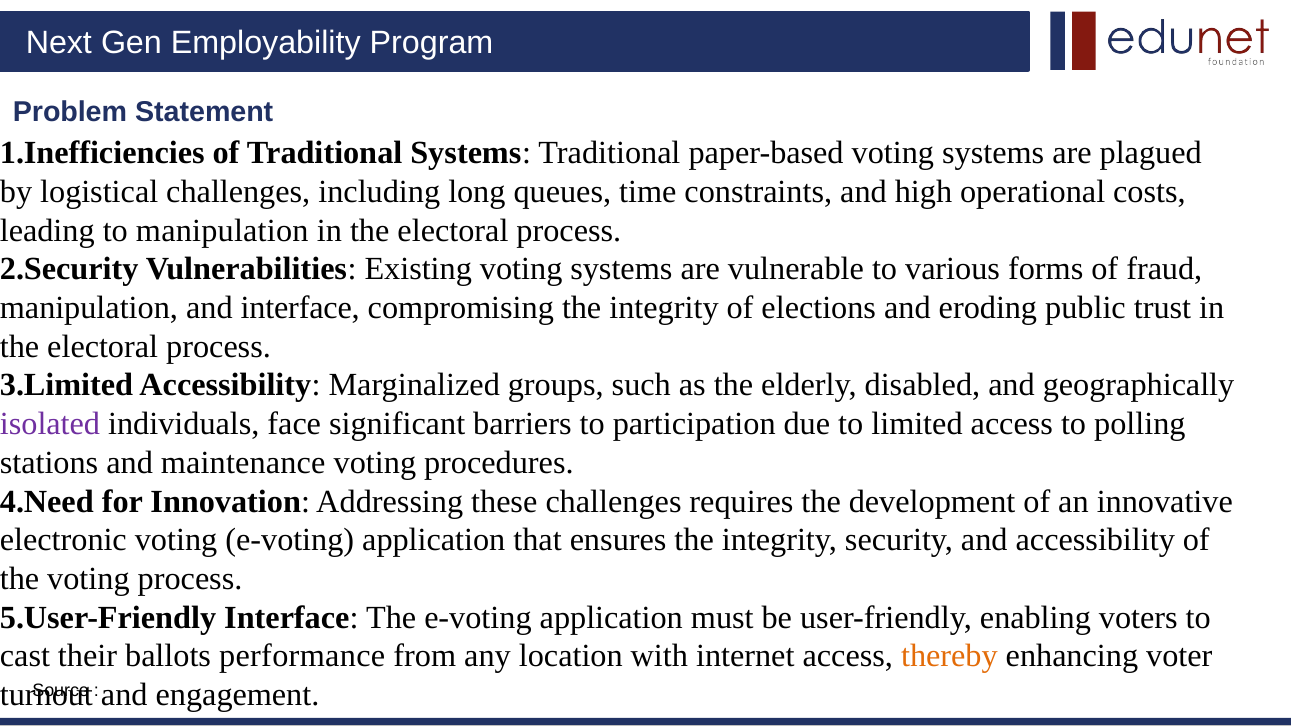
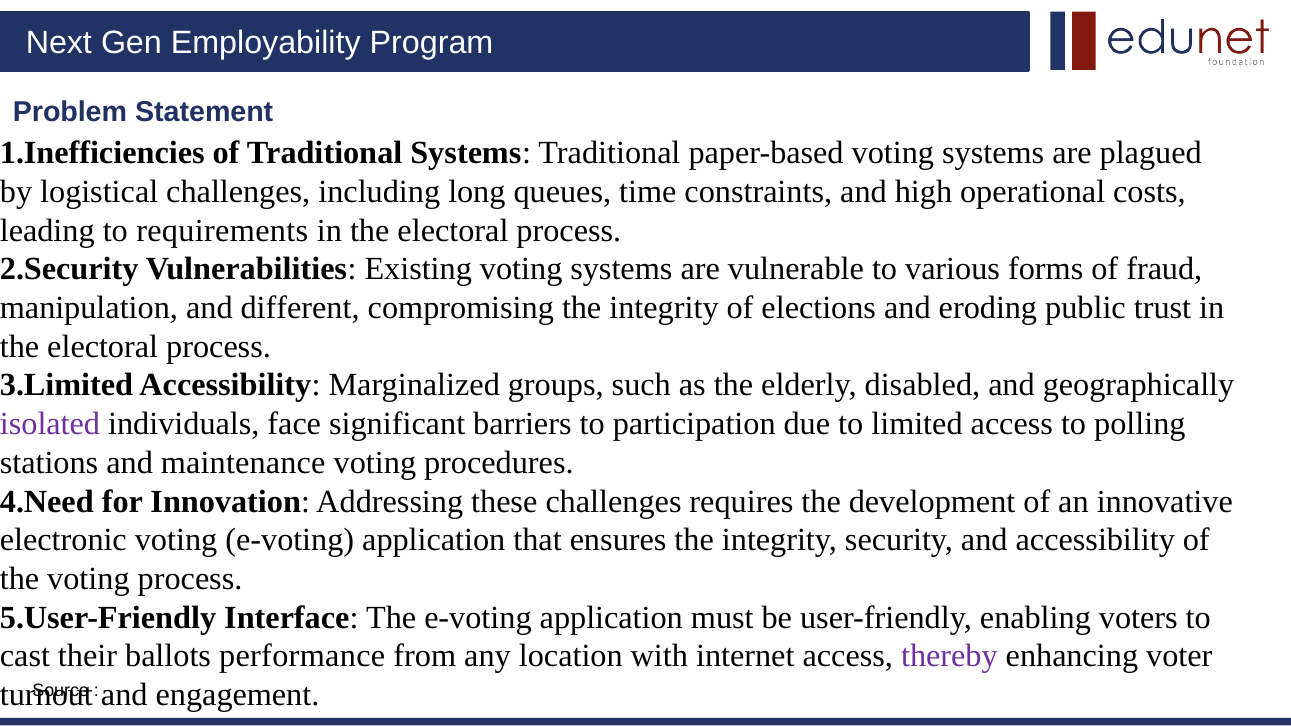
to manipulation: manipulation -> requirements
and interface: interface -> different
thereby colour: orange -> purple
